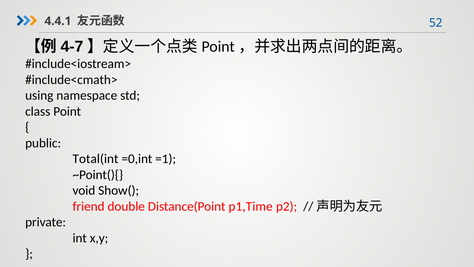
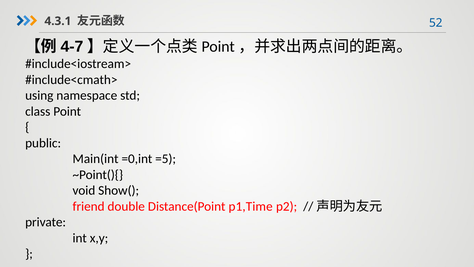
4.4.1: 4.4.1 -> 4.3.1
Total(int: Total(int -> Main(int
=1: =1 -> =5
